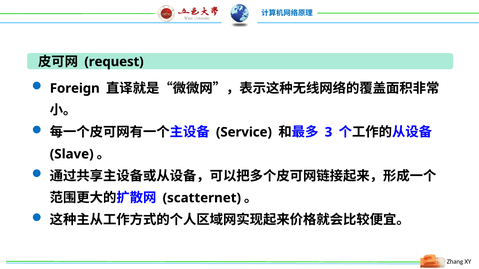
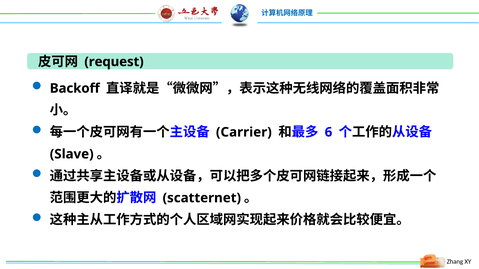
Foreign: Foreign -> Backoff
Service: Service -> Carrier
3: 3 -> 6
